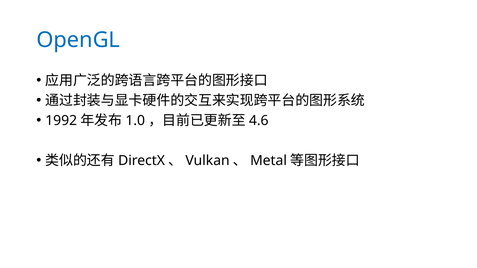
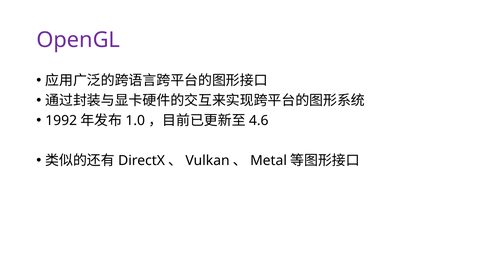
OpenGL colour: blue -> purple
